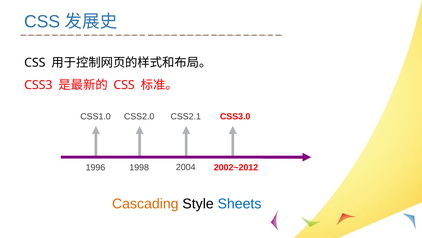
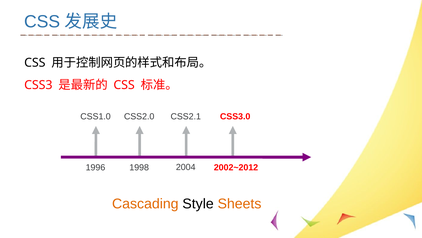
Sheets colour: blue -> orange
